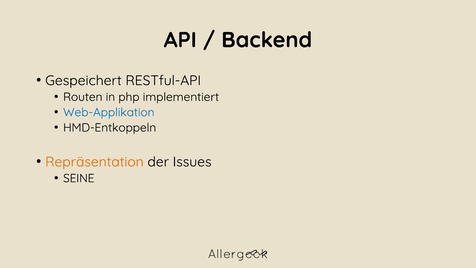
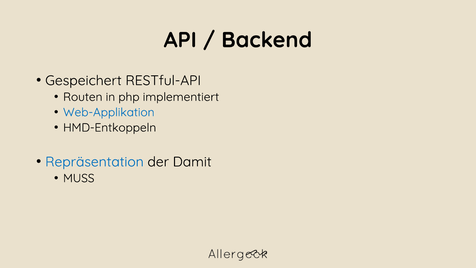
Repräsentation colour: orange -> blue
Issues: Issues -> Damit
SEINE: SEINE -> MUSS
